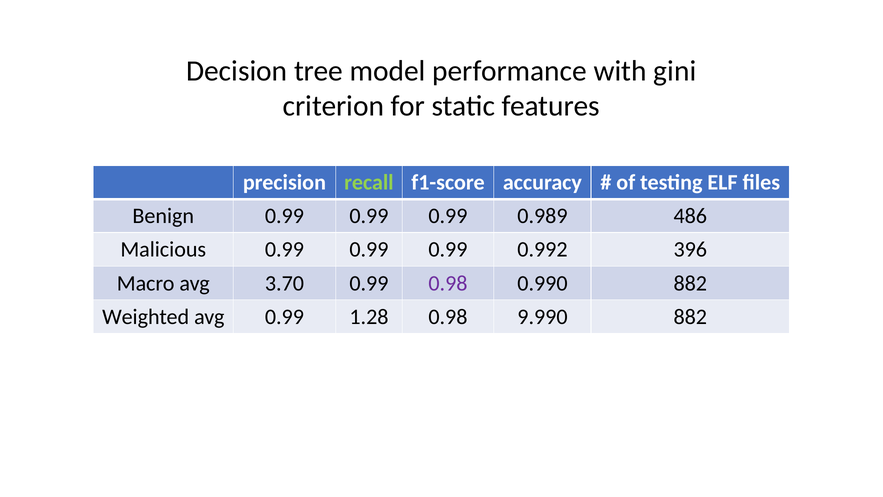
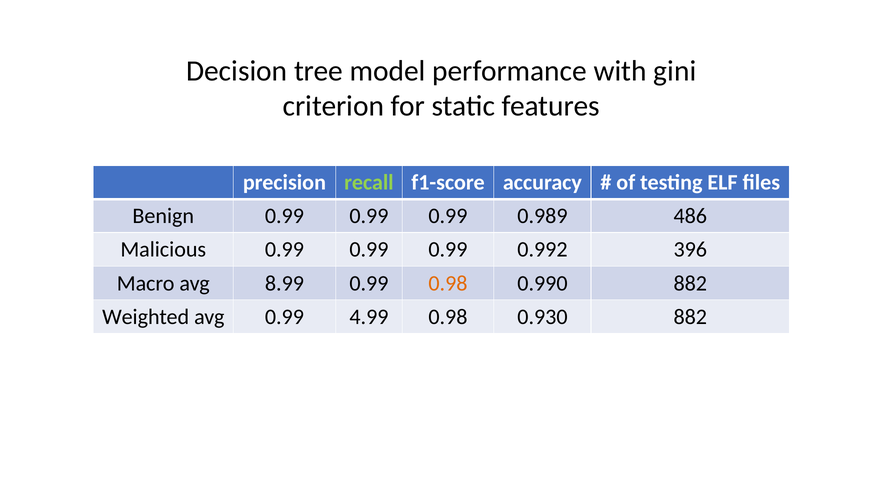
3.70: 3.70 -> 8.99
0.98 at (448, 283) colour: purple -> orange
1.28: 1.28 -> 4.99
9.990: 9.990 -> 0.930
